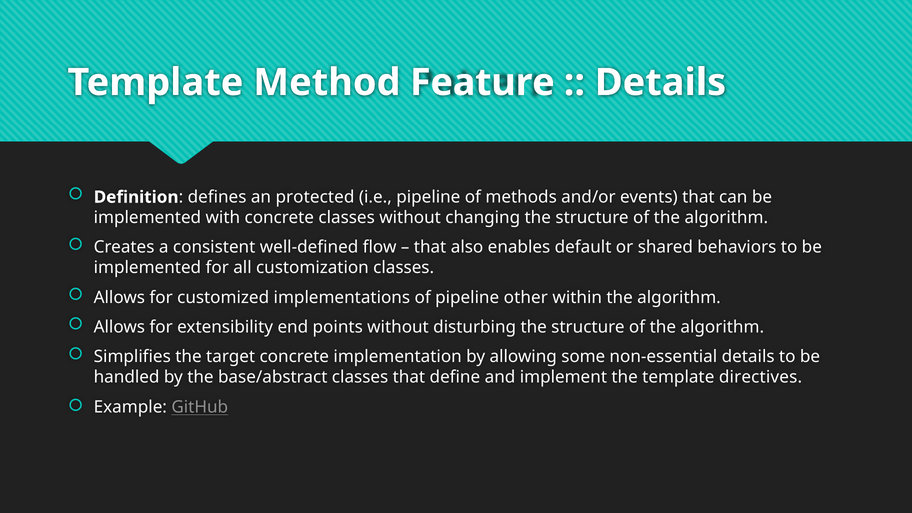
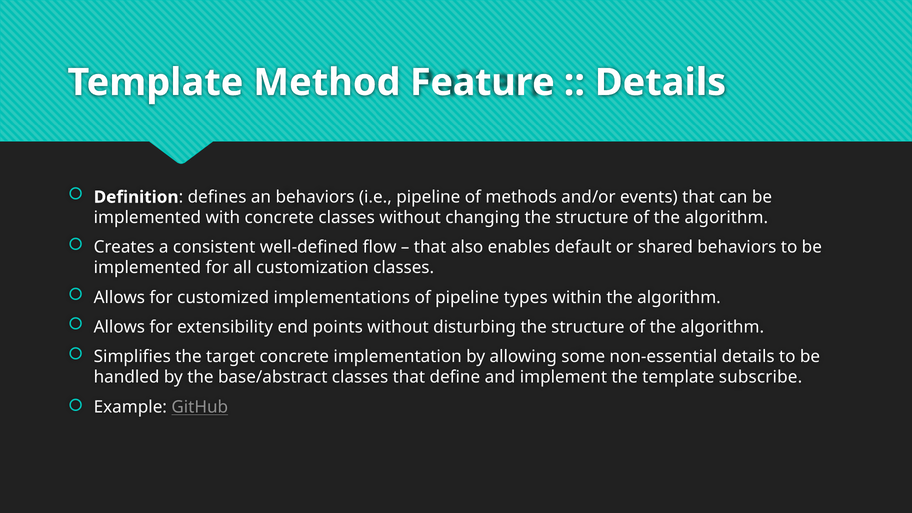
an protected: protected -> behaviors
other: other -> types
directives: directives -> subscribe
